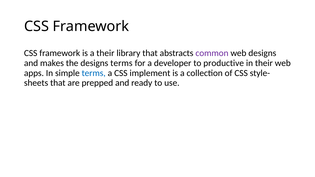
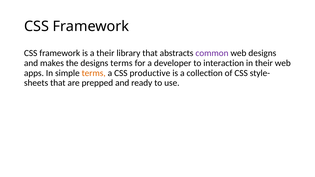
productive: productive -> interaction
terms at (94, 73) colour: blue -> orange
implement: implement -> productive
